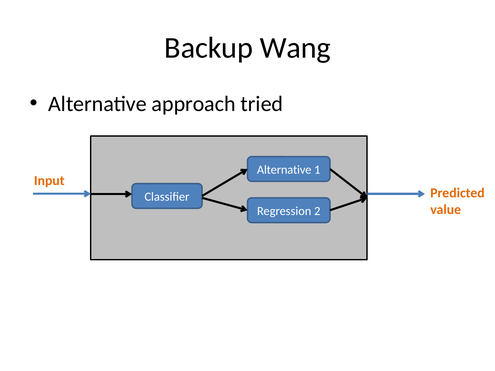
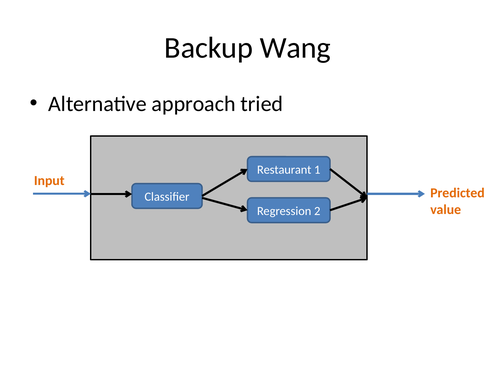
Alternative at (284, 170): Alternative -> Restaurant
